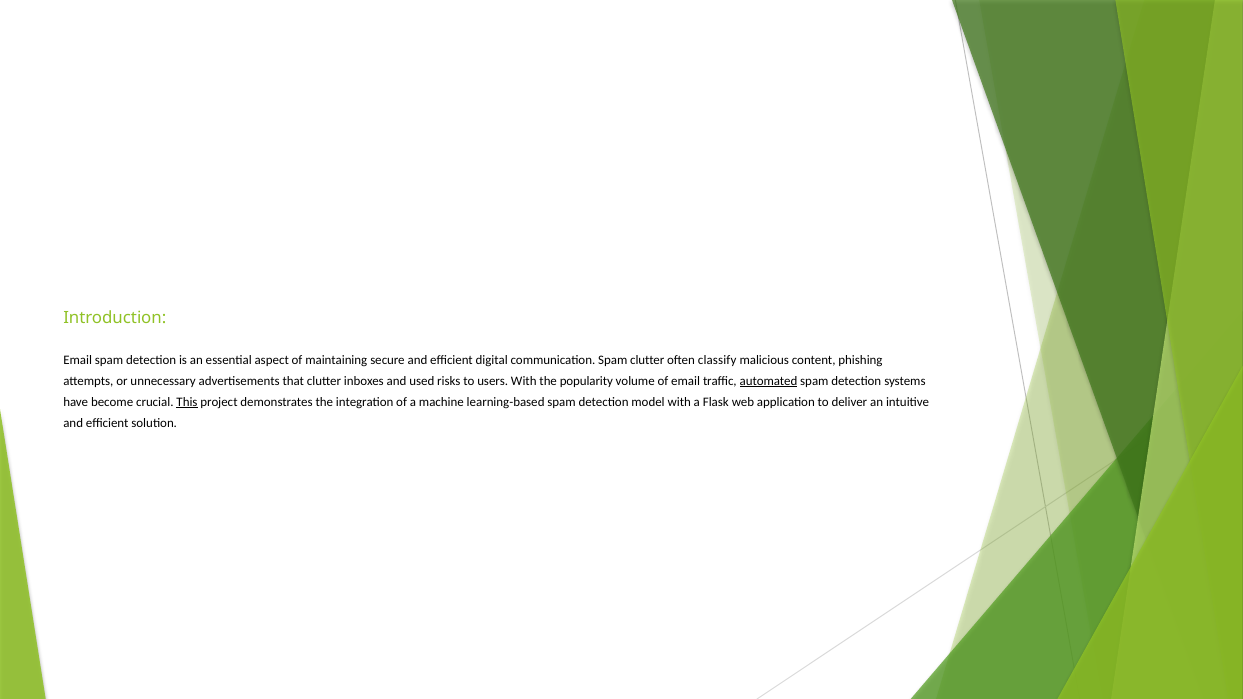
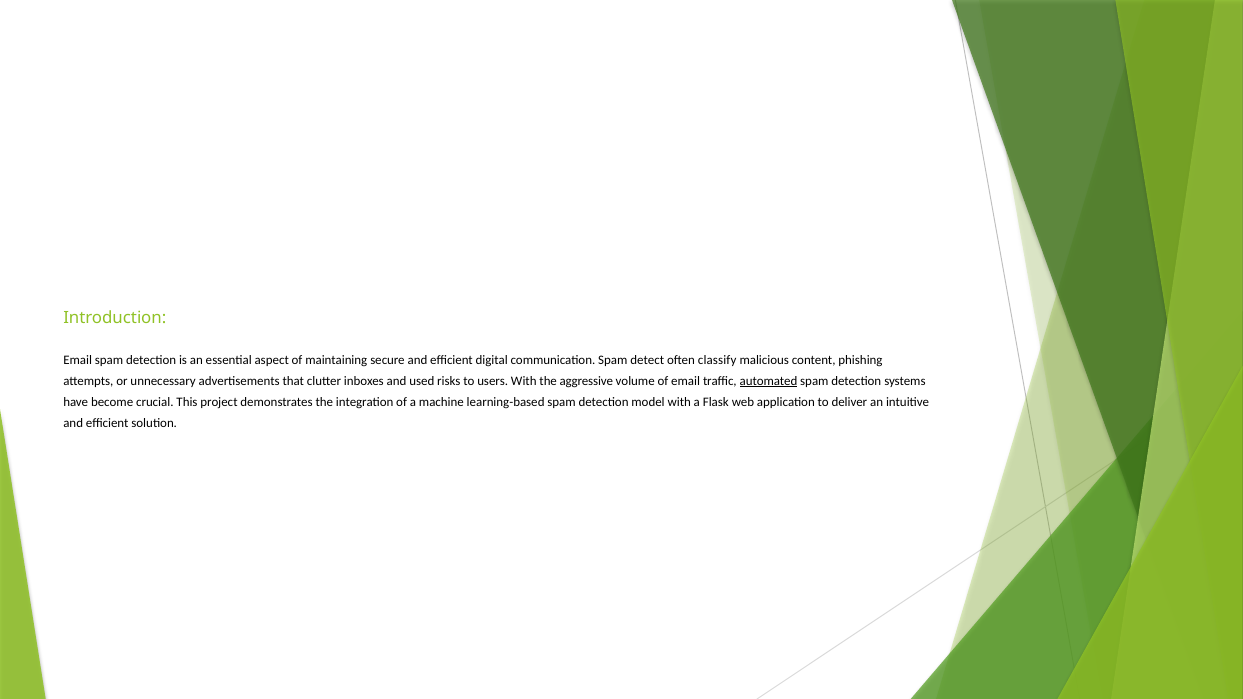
Spam clutter: clutter -> detect
popularity: popularity -> aggressive
This underline: present -> none
